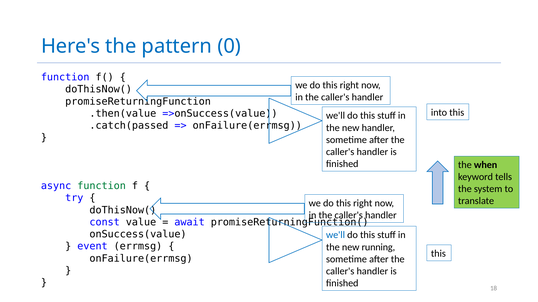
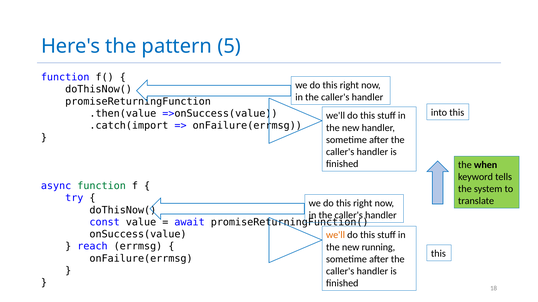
0: 0 -> 5
.catch(passed: .catch(passed -> .catch(import
we'll at (336, 235) colour: blue -> orange
event: event -> reach
